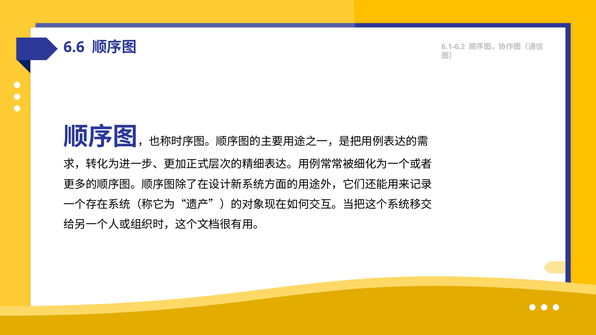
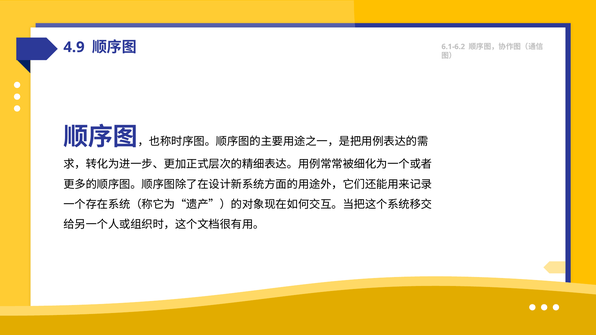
6.6: 6.6 -> 4.9
